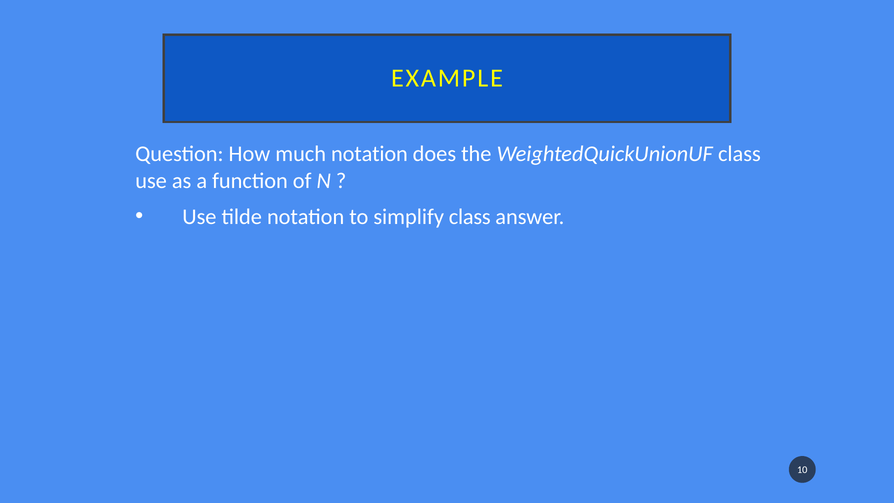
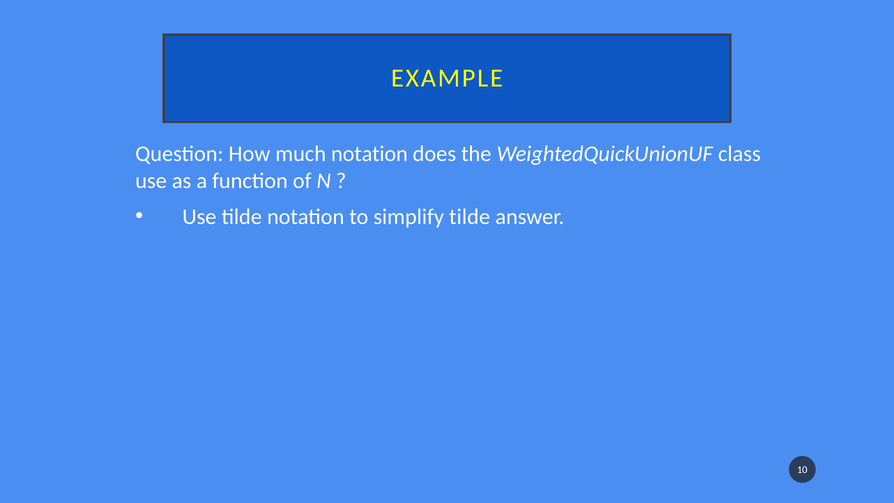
simplify class: class -> tilde
